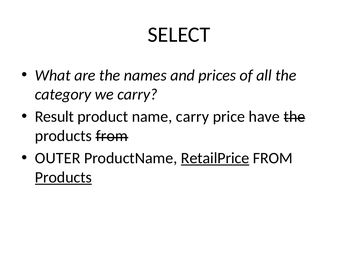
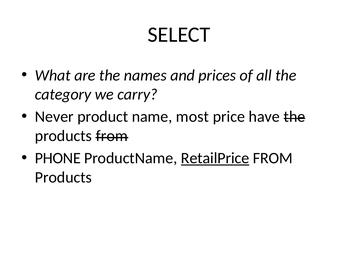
Result: Result -> Never
name carry: carry -> most
OUTER: OUTER -> PHONE
Products at (63, 177) underline: present -> none
